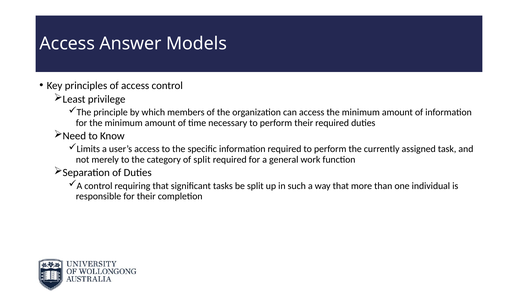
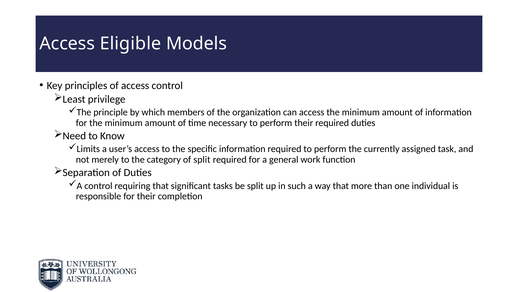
Answer: Answer -> Eligible
